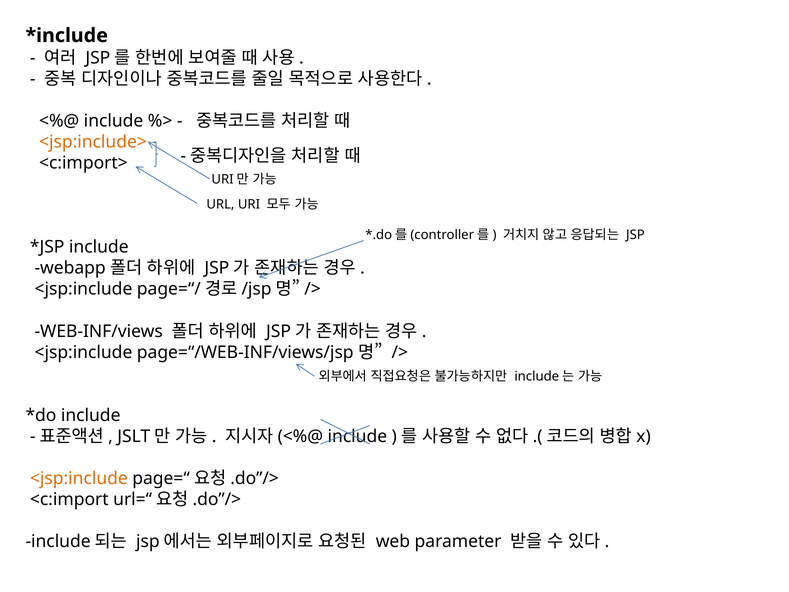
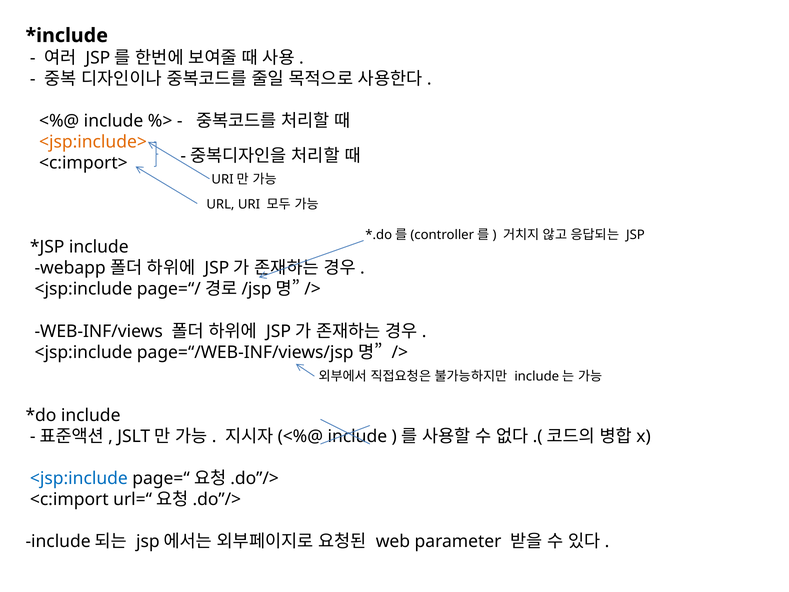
<jsp:include at (79, 478) colour: orange -> blue
